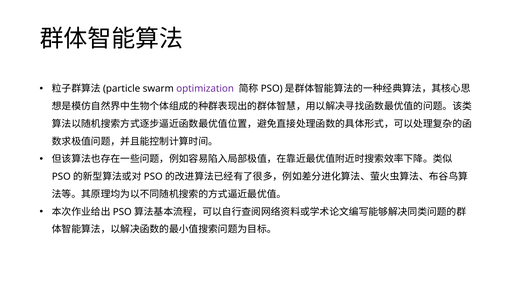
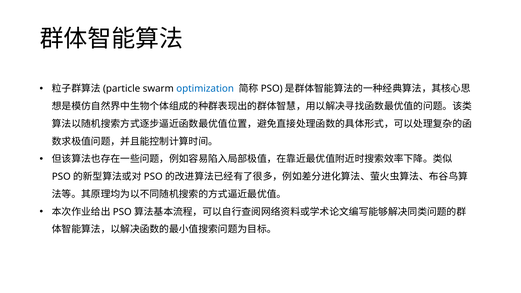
optimization colour: purple -> blue
